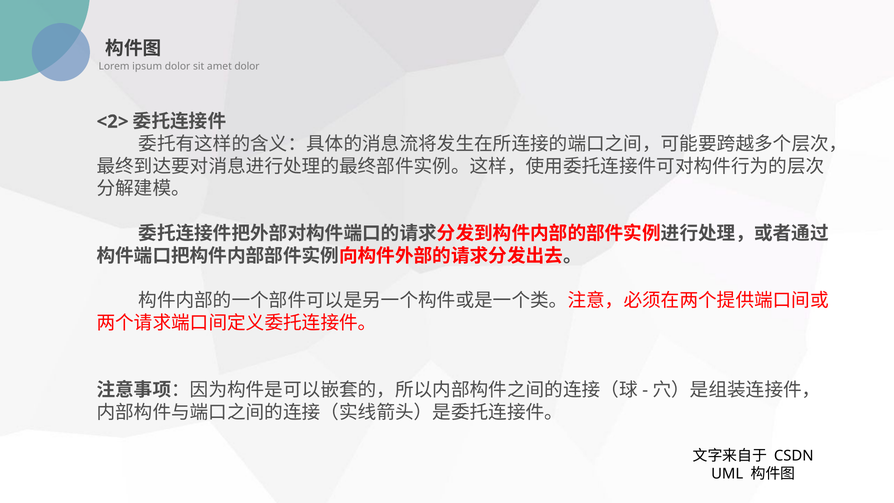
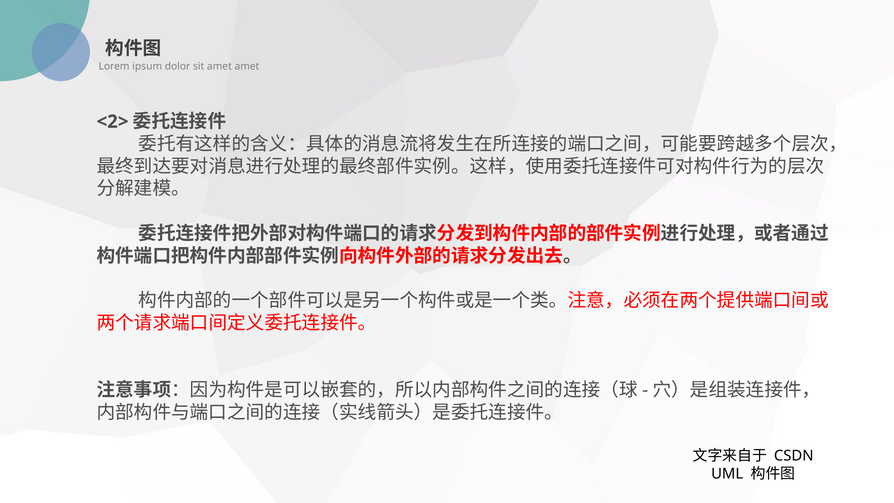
amet dolor: dolor -> amet
